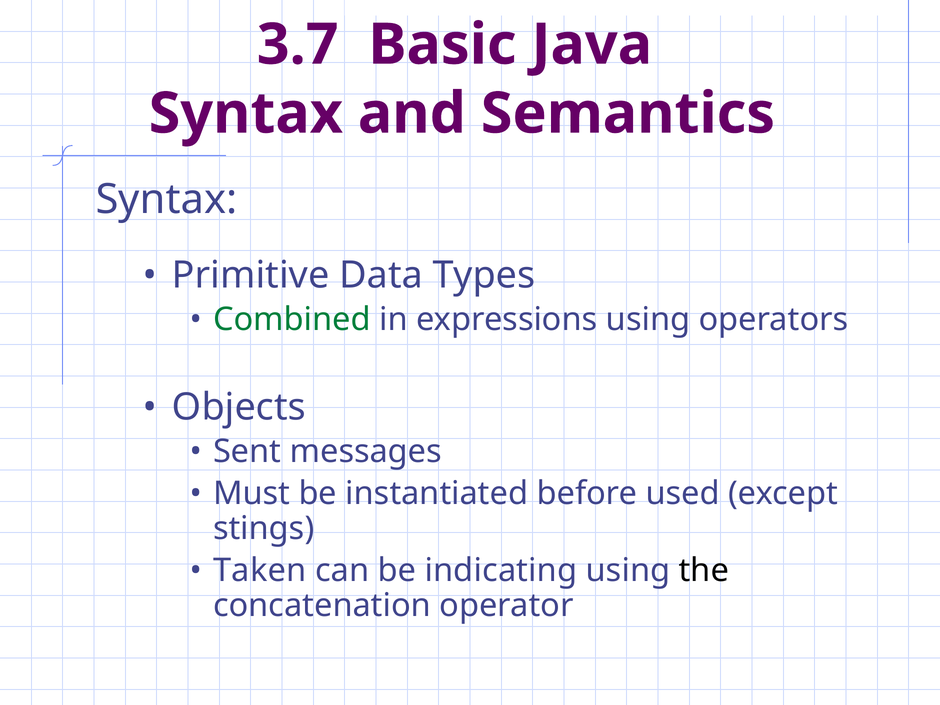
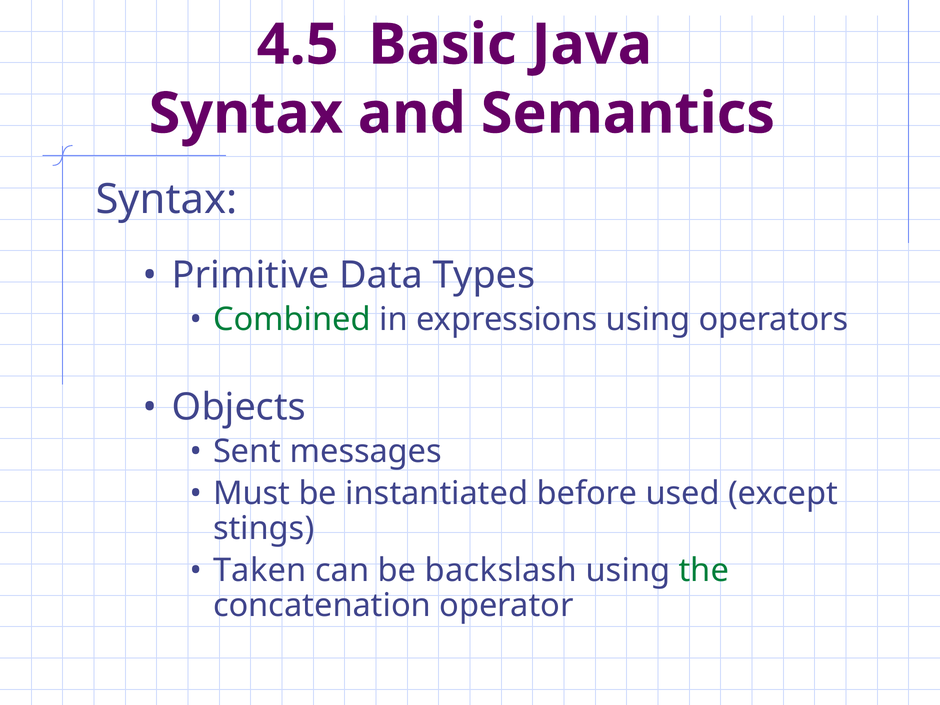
3.7: 3.7 -> 4.5
indicating: indicating -> backslash
the colour: black -> green
